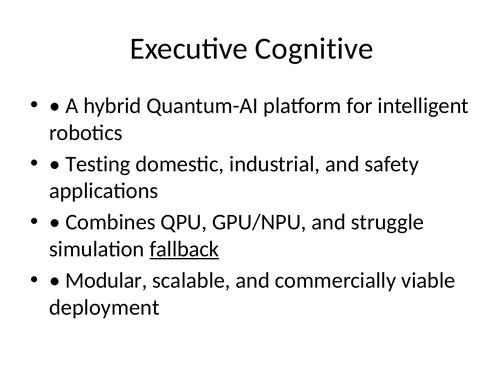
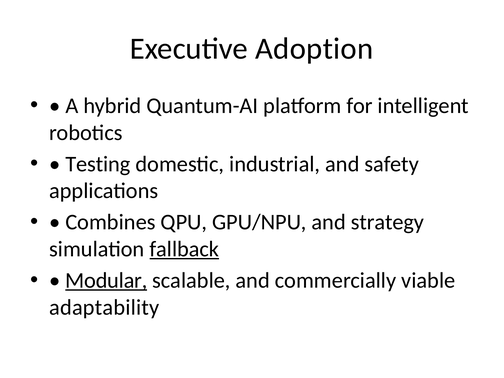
Cognitive: Cognitive -> Adoption
struggle: struggle -> strategy
Modular underline: none -> present
deployment: deployment -> adaptability
